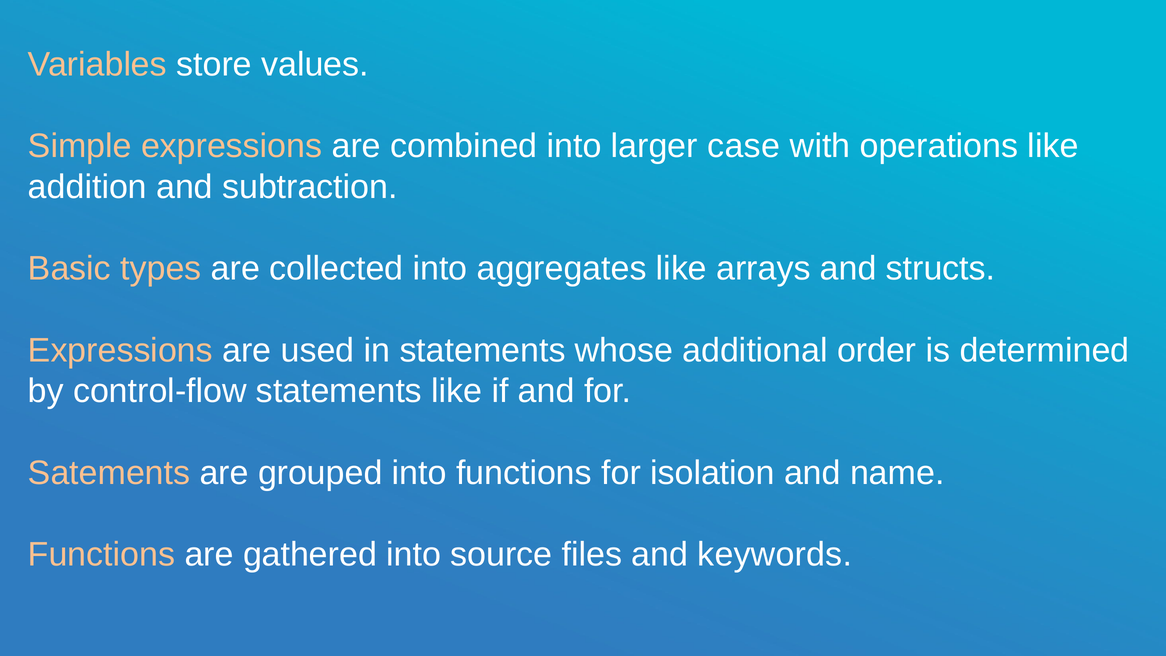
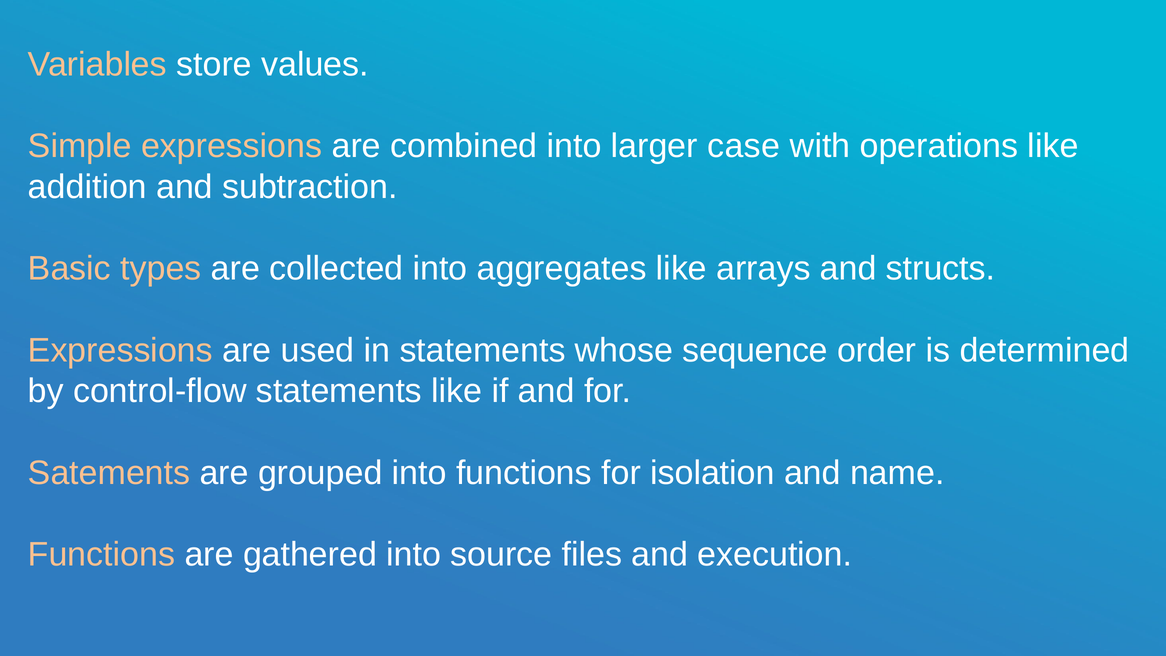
additional: additional -> sequence
keywords: keywords -> execution
